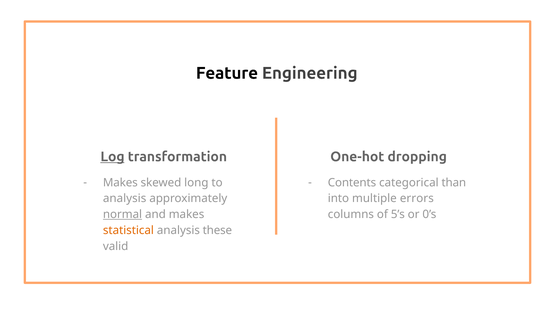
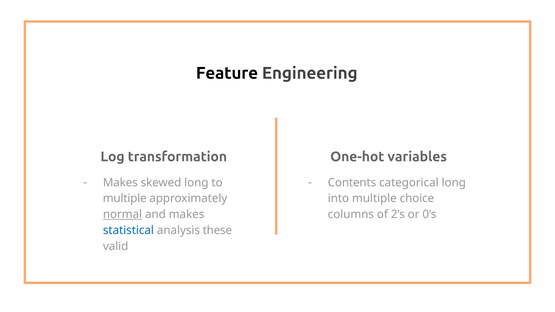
Log underline: present -> none
dropping: dropping -> variables
categorical than: than -> long
analysis at (125, 199): analysis -> multiple
errors: errors -> choice
5’s: 5’s -> 2’s
statistical colour: orange -> blue
